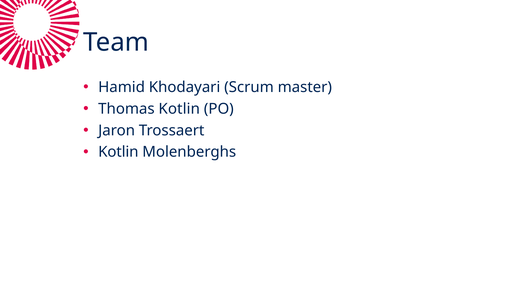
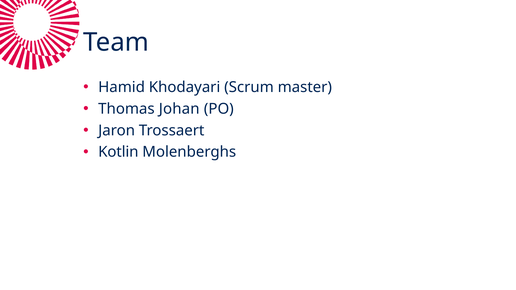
Thomas Kotlin: Kotlin -> Johan
